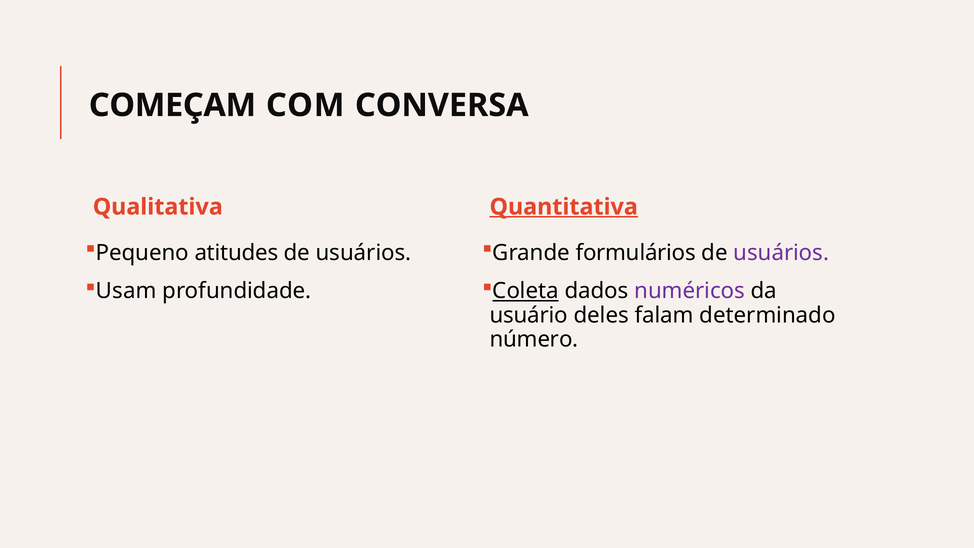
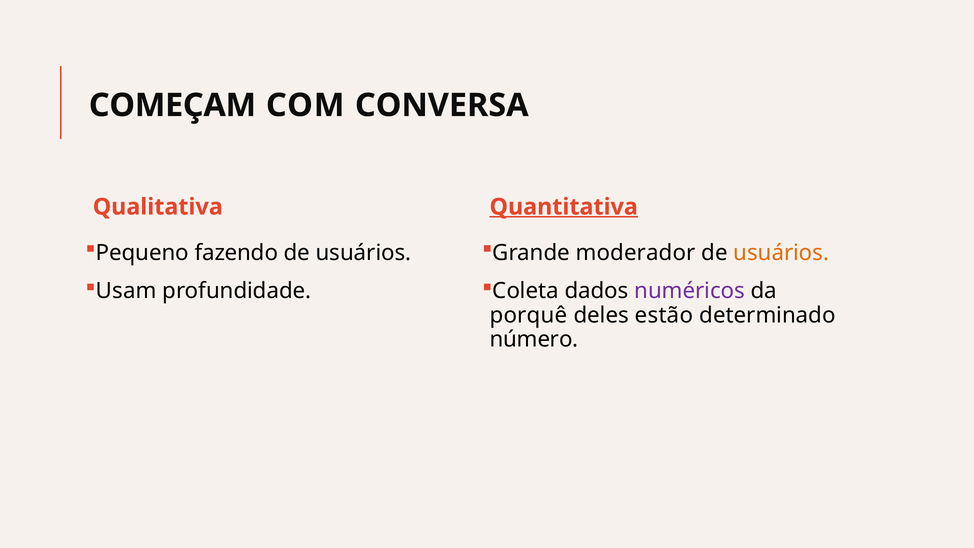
atitudes: atitudes -> fazendo
formulários: formulários -> moderador
usuários at (781, 253) colour: purple -> orange
Coleta underline: present -> none
usuário: usuário -> porquê
falam: falam -> estão
